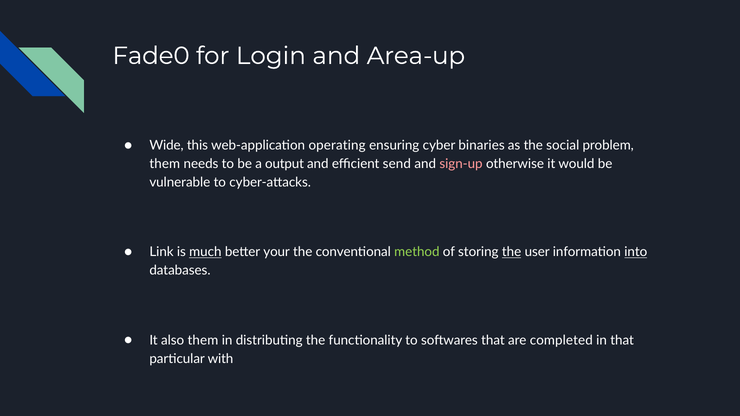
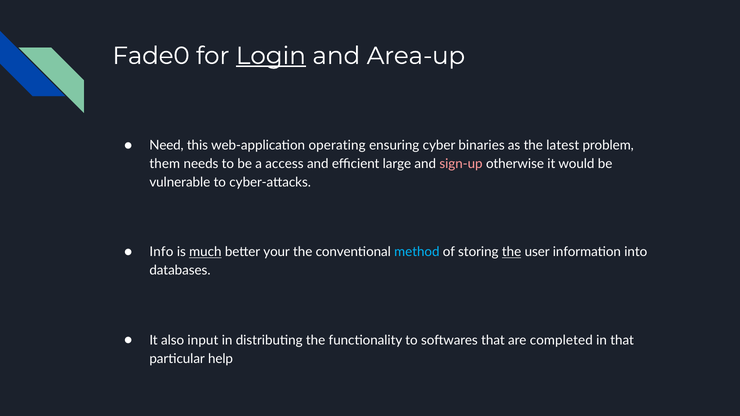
Login underline: none -> present
Wide: Wide -> Need
social: social -> latest
output: output -> access
send: send -> large
Link: Link -> Info
method colour: light green -> light blue
into underline: present -> none
also them: them -> input
with: with -> help
